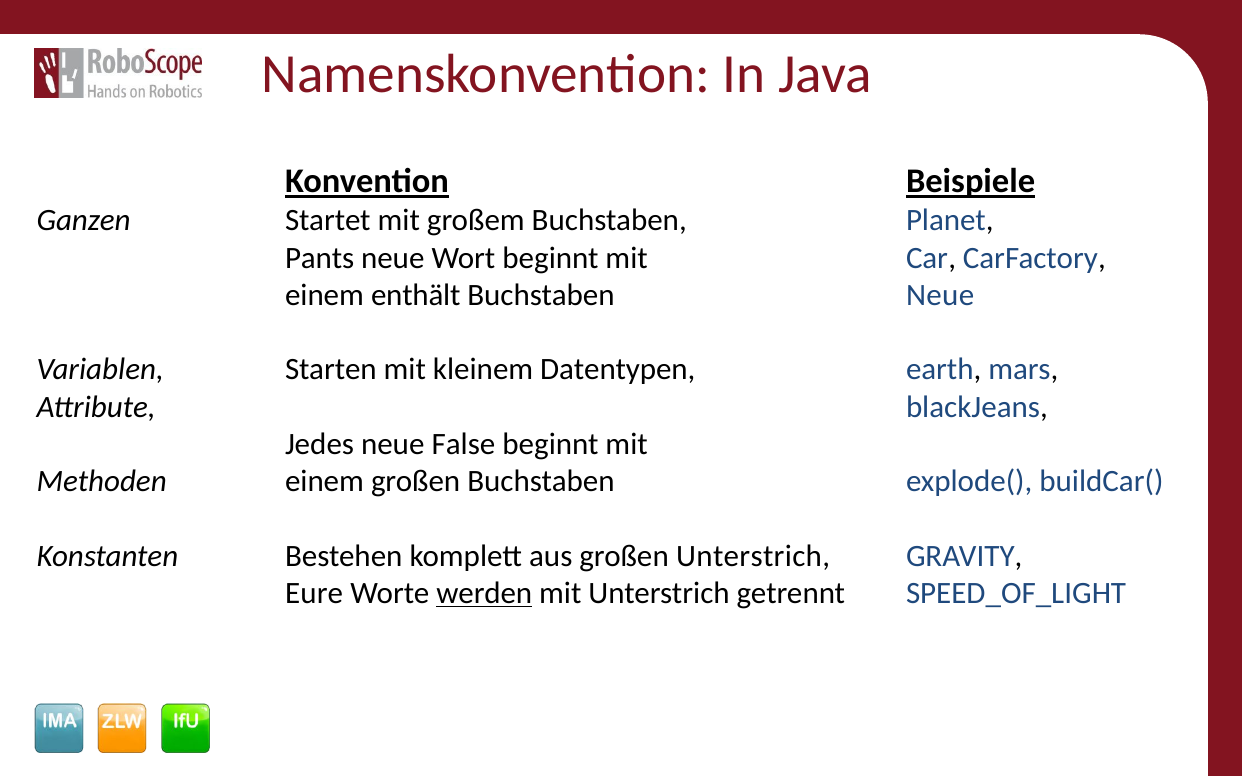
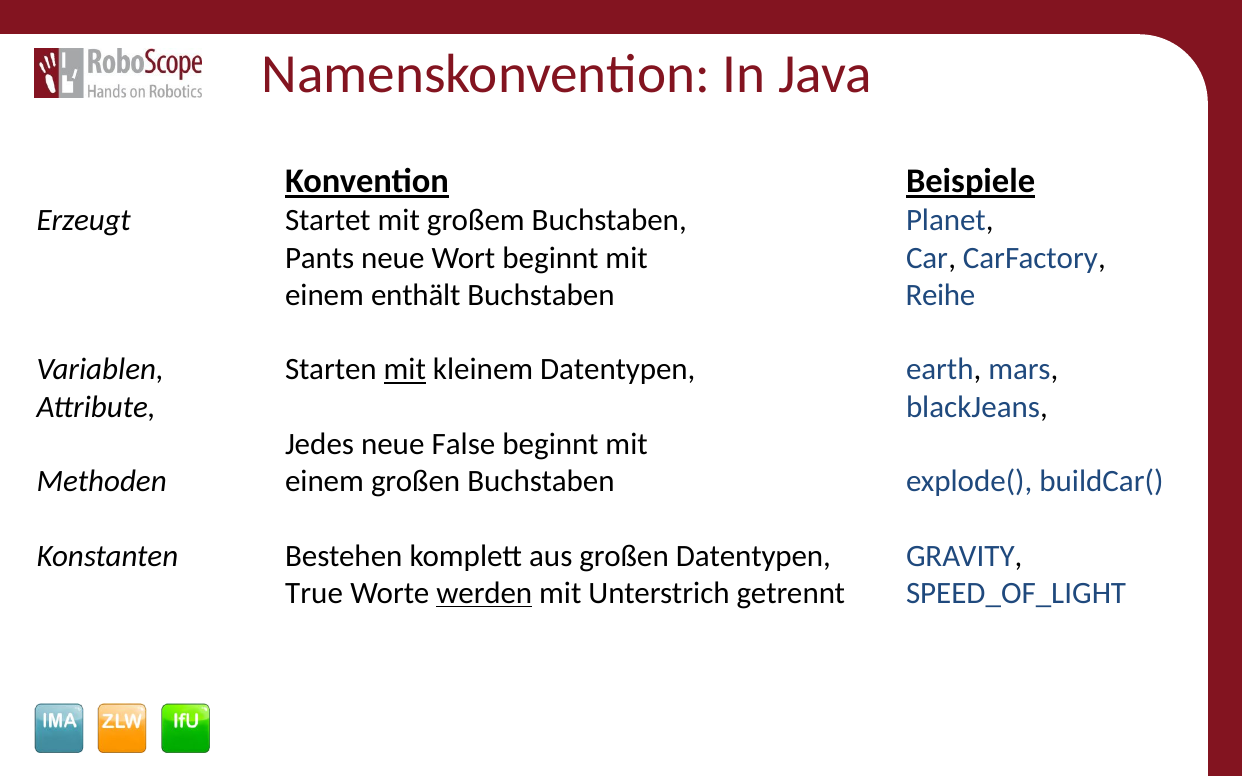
Ganzen: Ganzen -> Erzeugt
Buchstaben Neue: Neue -> Reihe
mit at (405, 370) underline: none -> present
großen Unterstrich: Unterstrich -> Datentypen
Eure: Eure -> True
